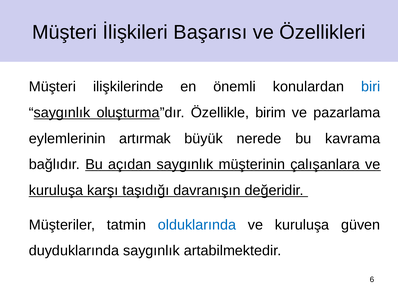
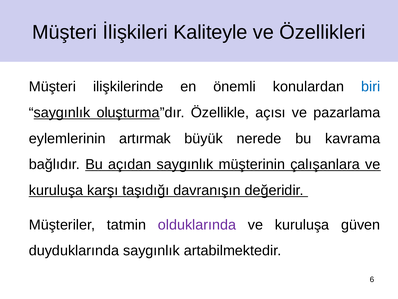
Başarısı: Başarısı -> Kaliteyle
birim: birim -> açısı
olduklarında colour: blue -> purple
